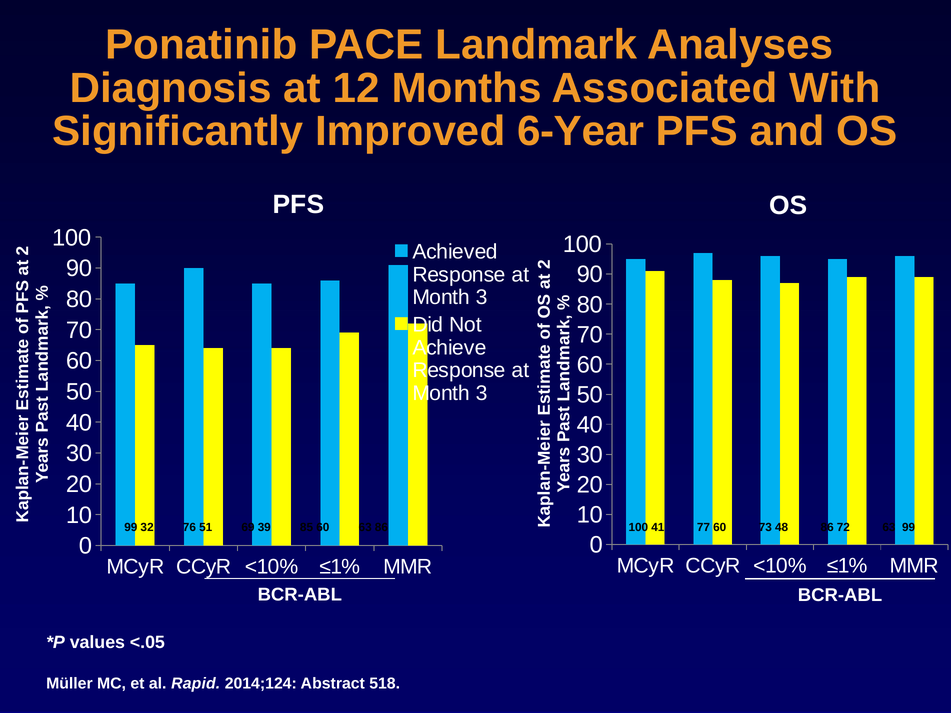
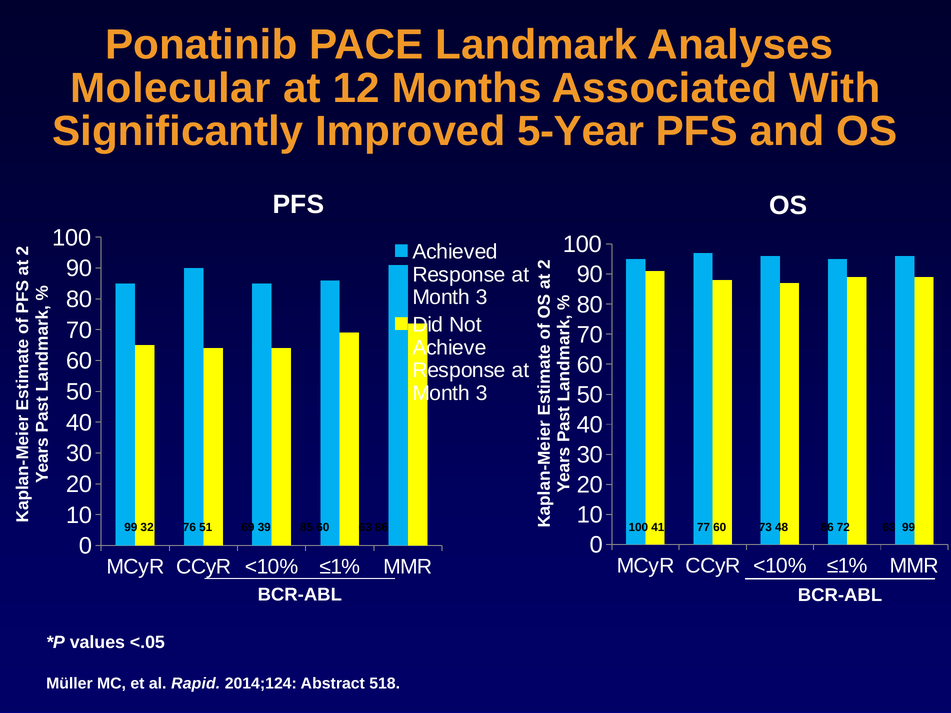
Diagnosis: Diagnosis -> Molecular
6-Year: 6-Year -> 5-Year
